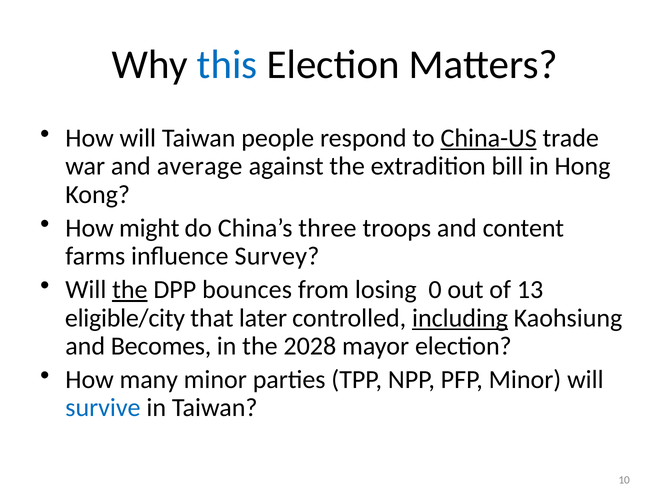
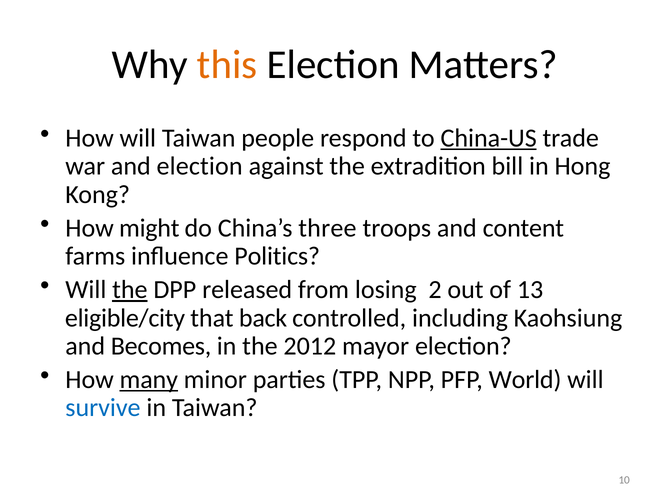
this colour: blue -> orange
and average: average -> election
Survey: Survey -> Politics
bounces: bounces -> released
0: 0 -> 2
later: later -> back
including underline: present -> none
2028: 2028 -> 2012
many underline: none -> present
PFP Minor: Minor -> World
